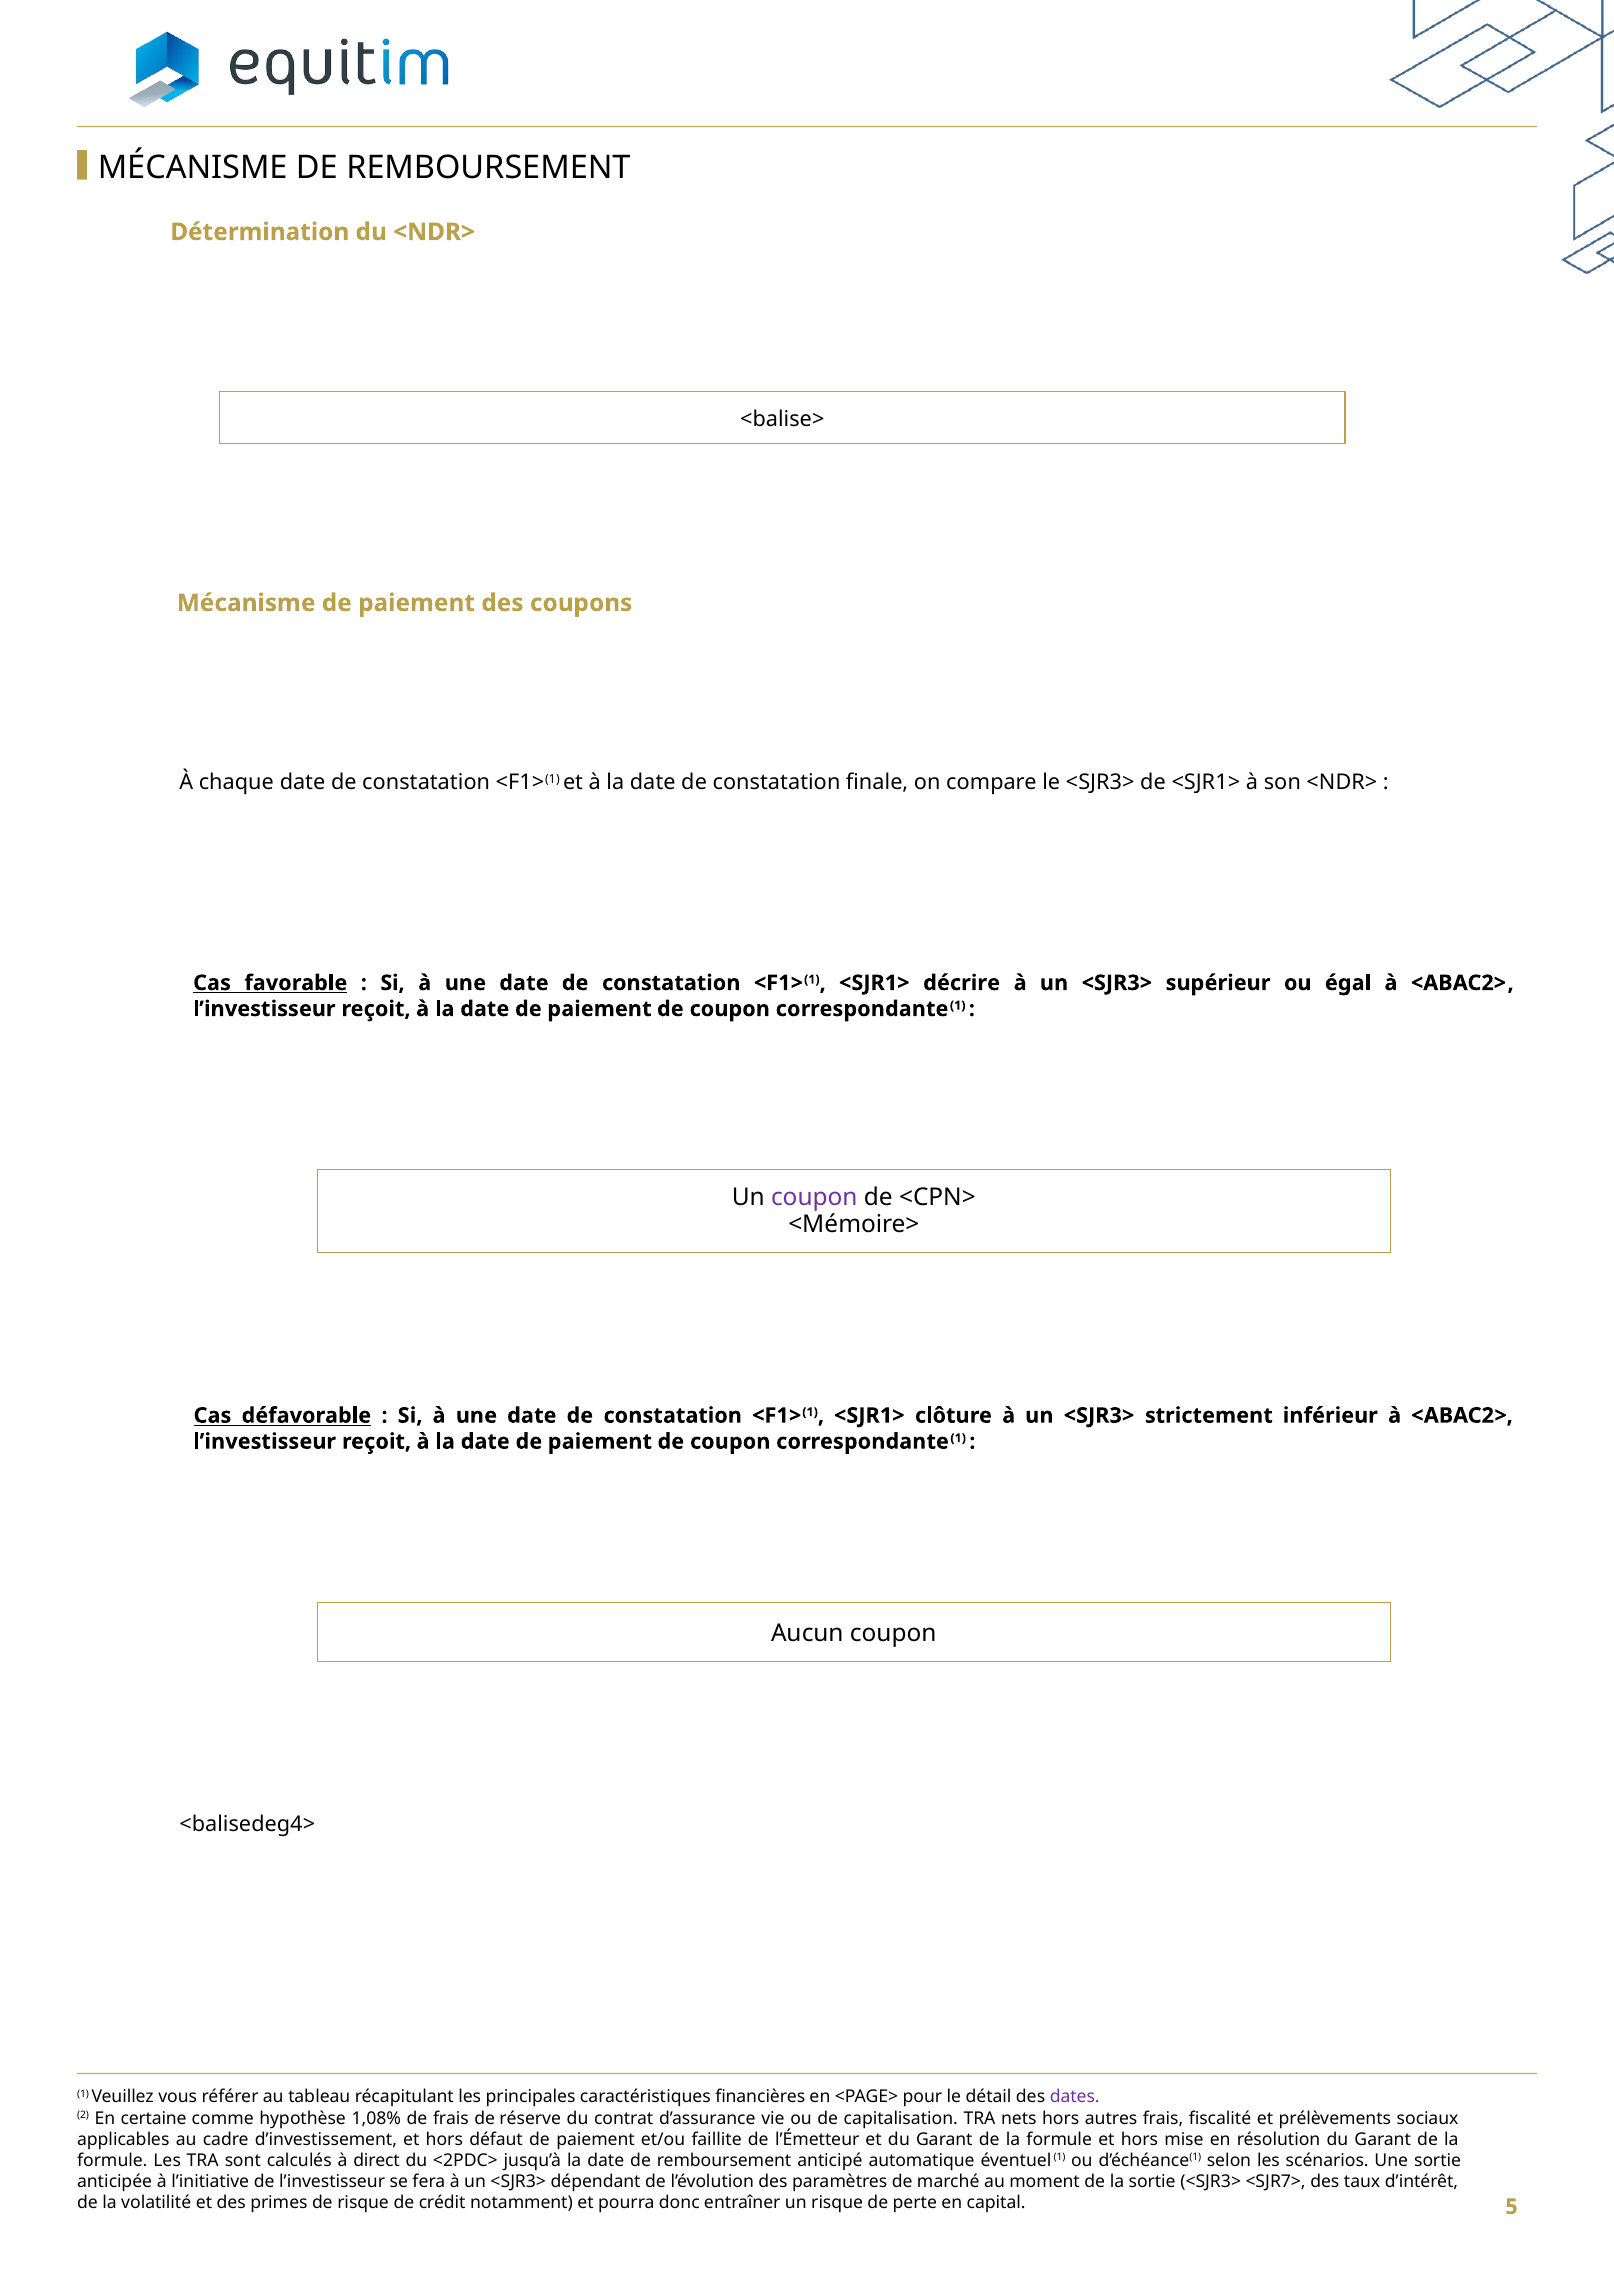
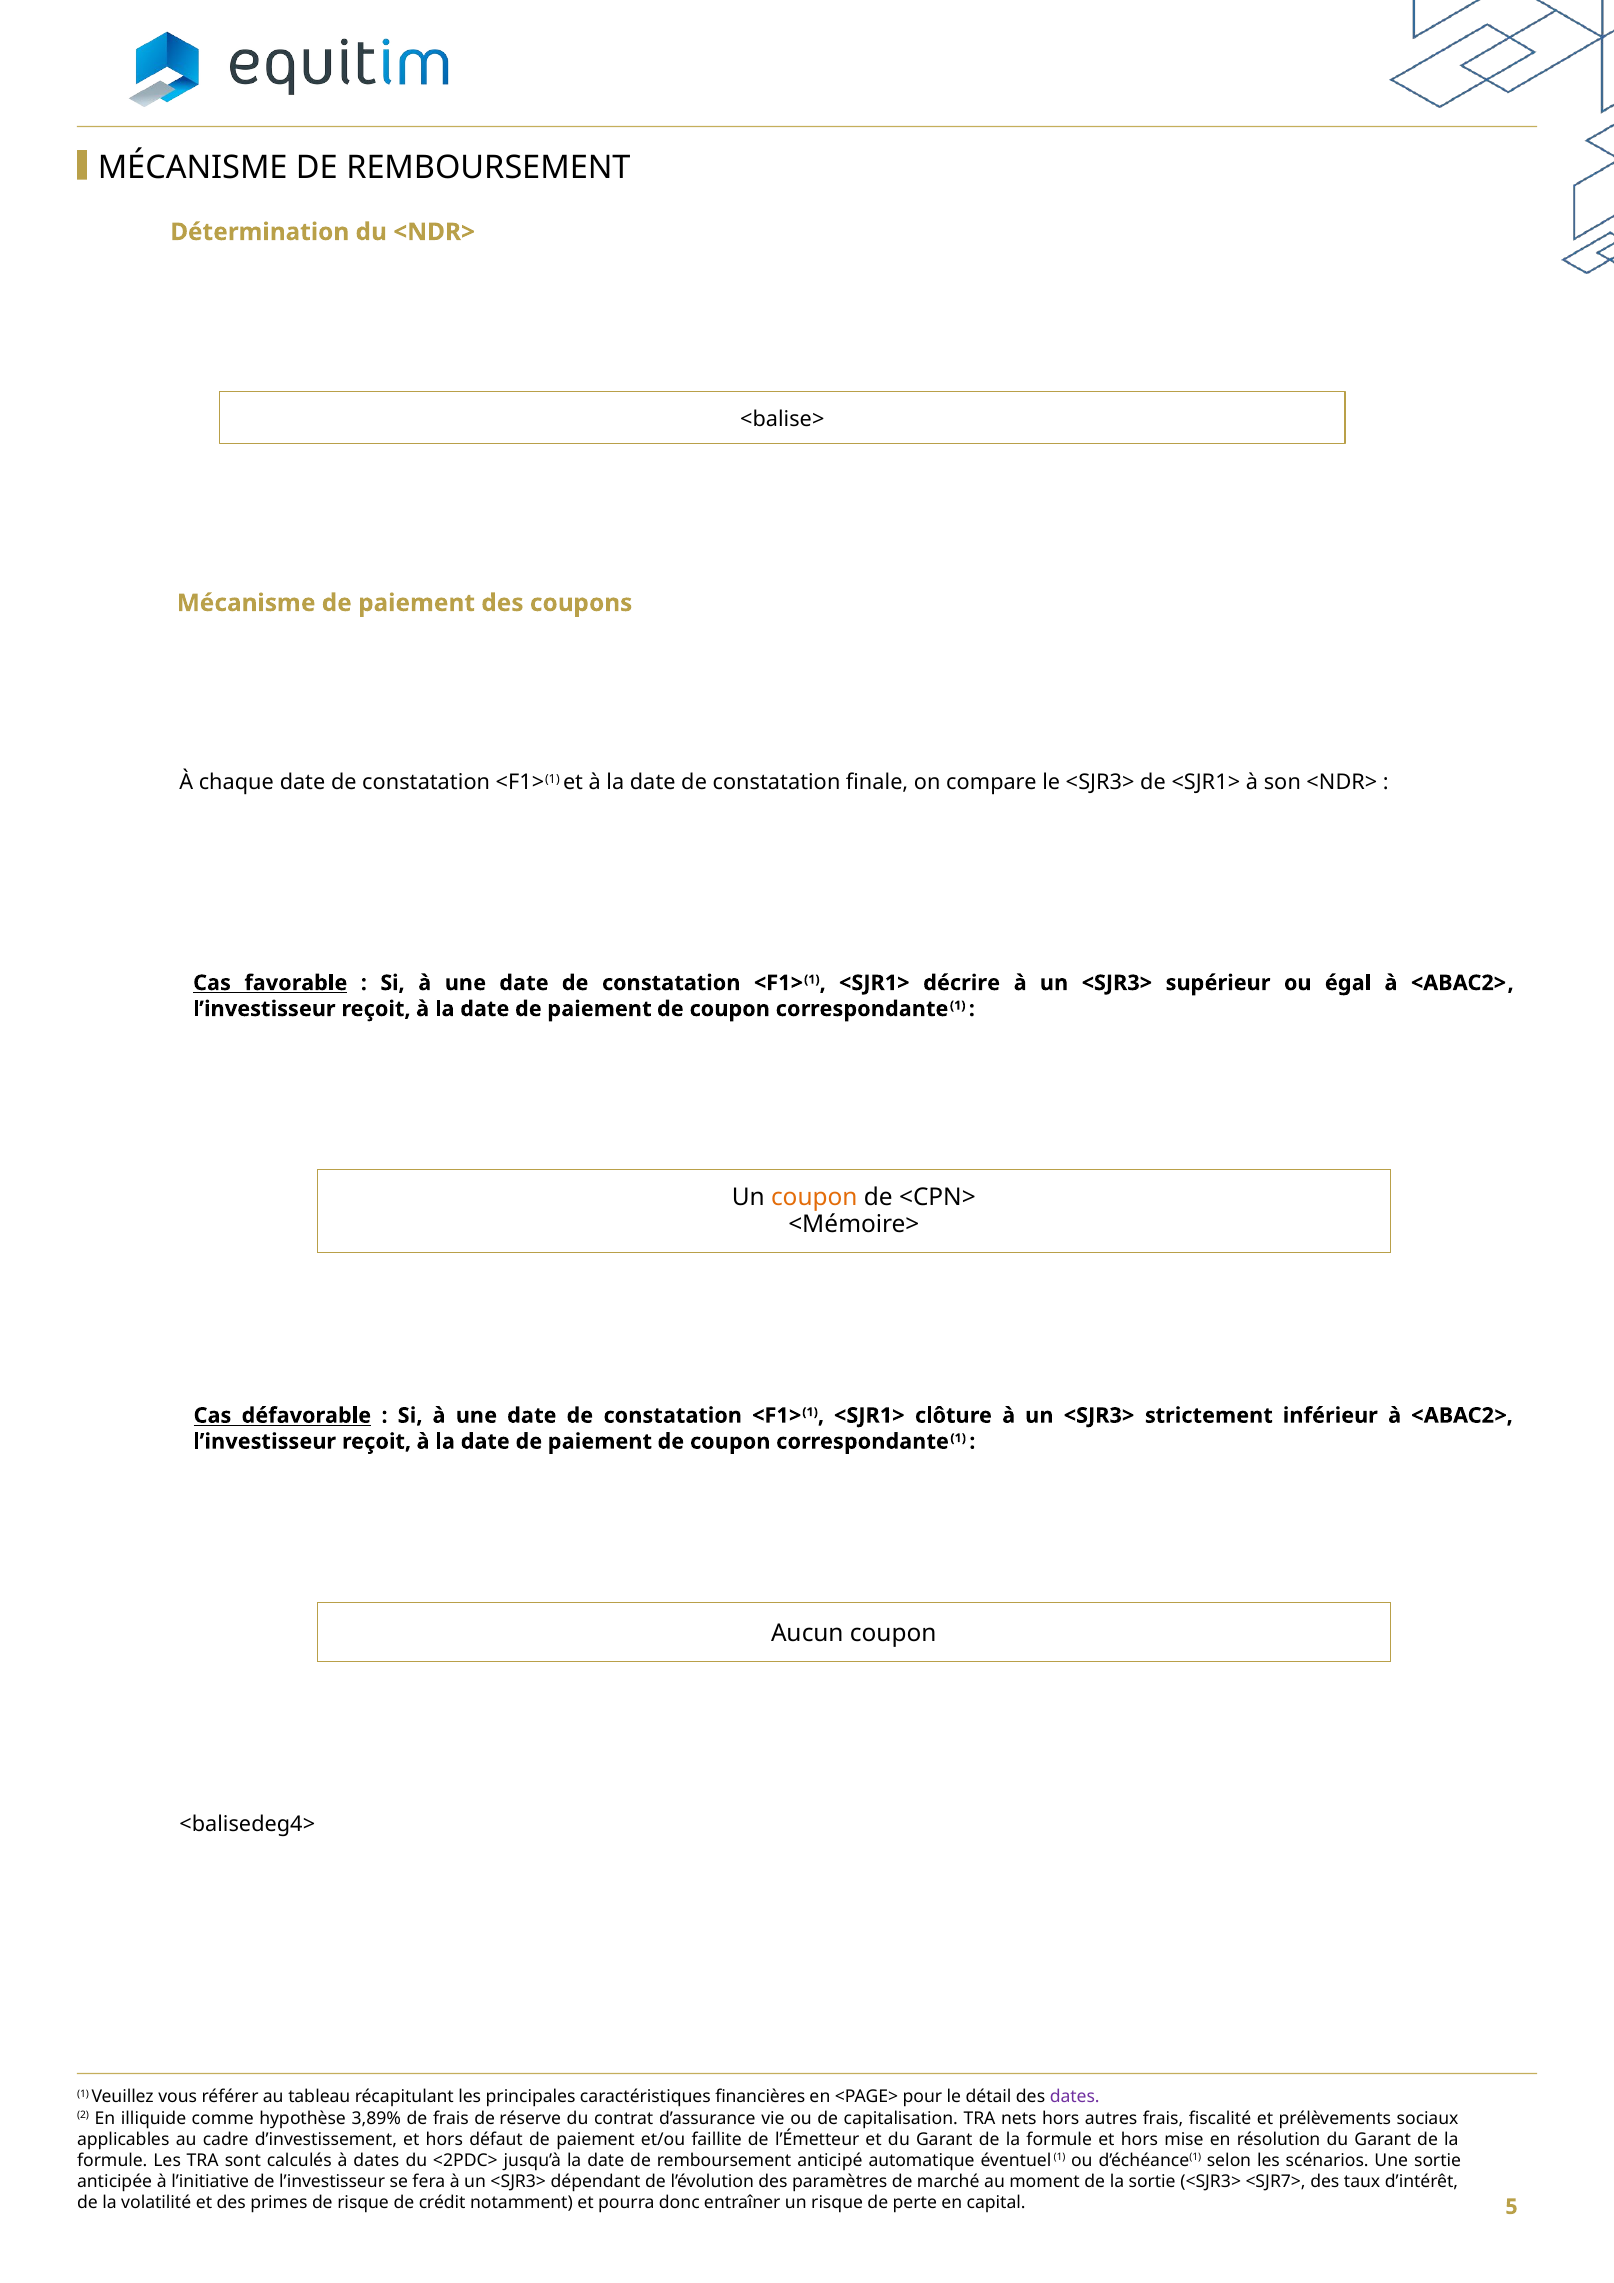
coupon at (814, 1197) colour: purple -> orange
certaine: certaine -> illiquide
1,08%: 1,08% -> 3,89%
à direct: direct -> dates
